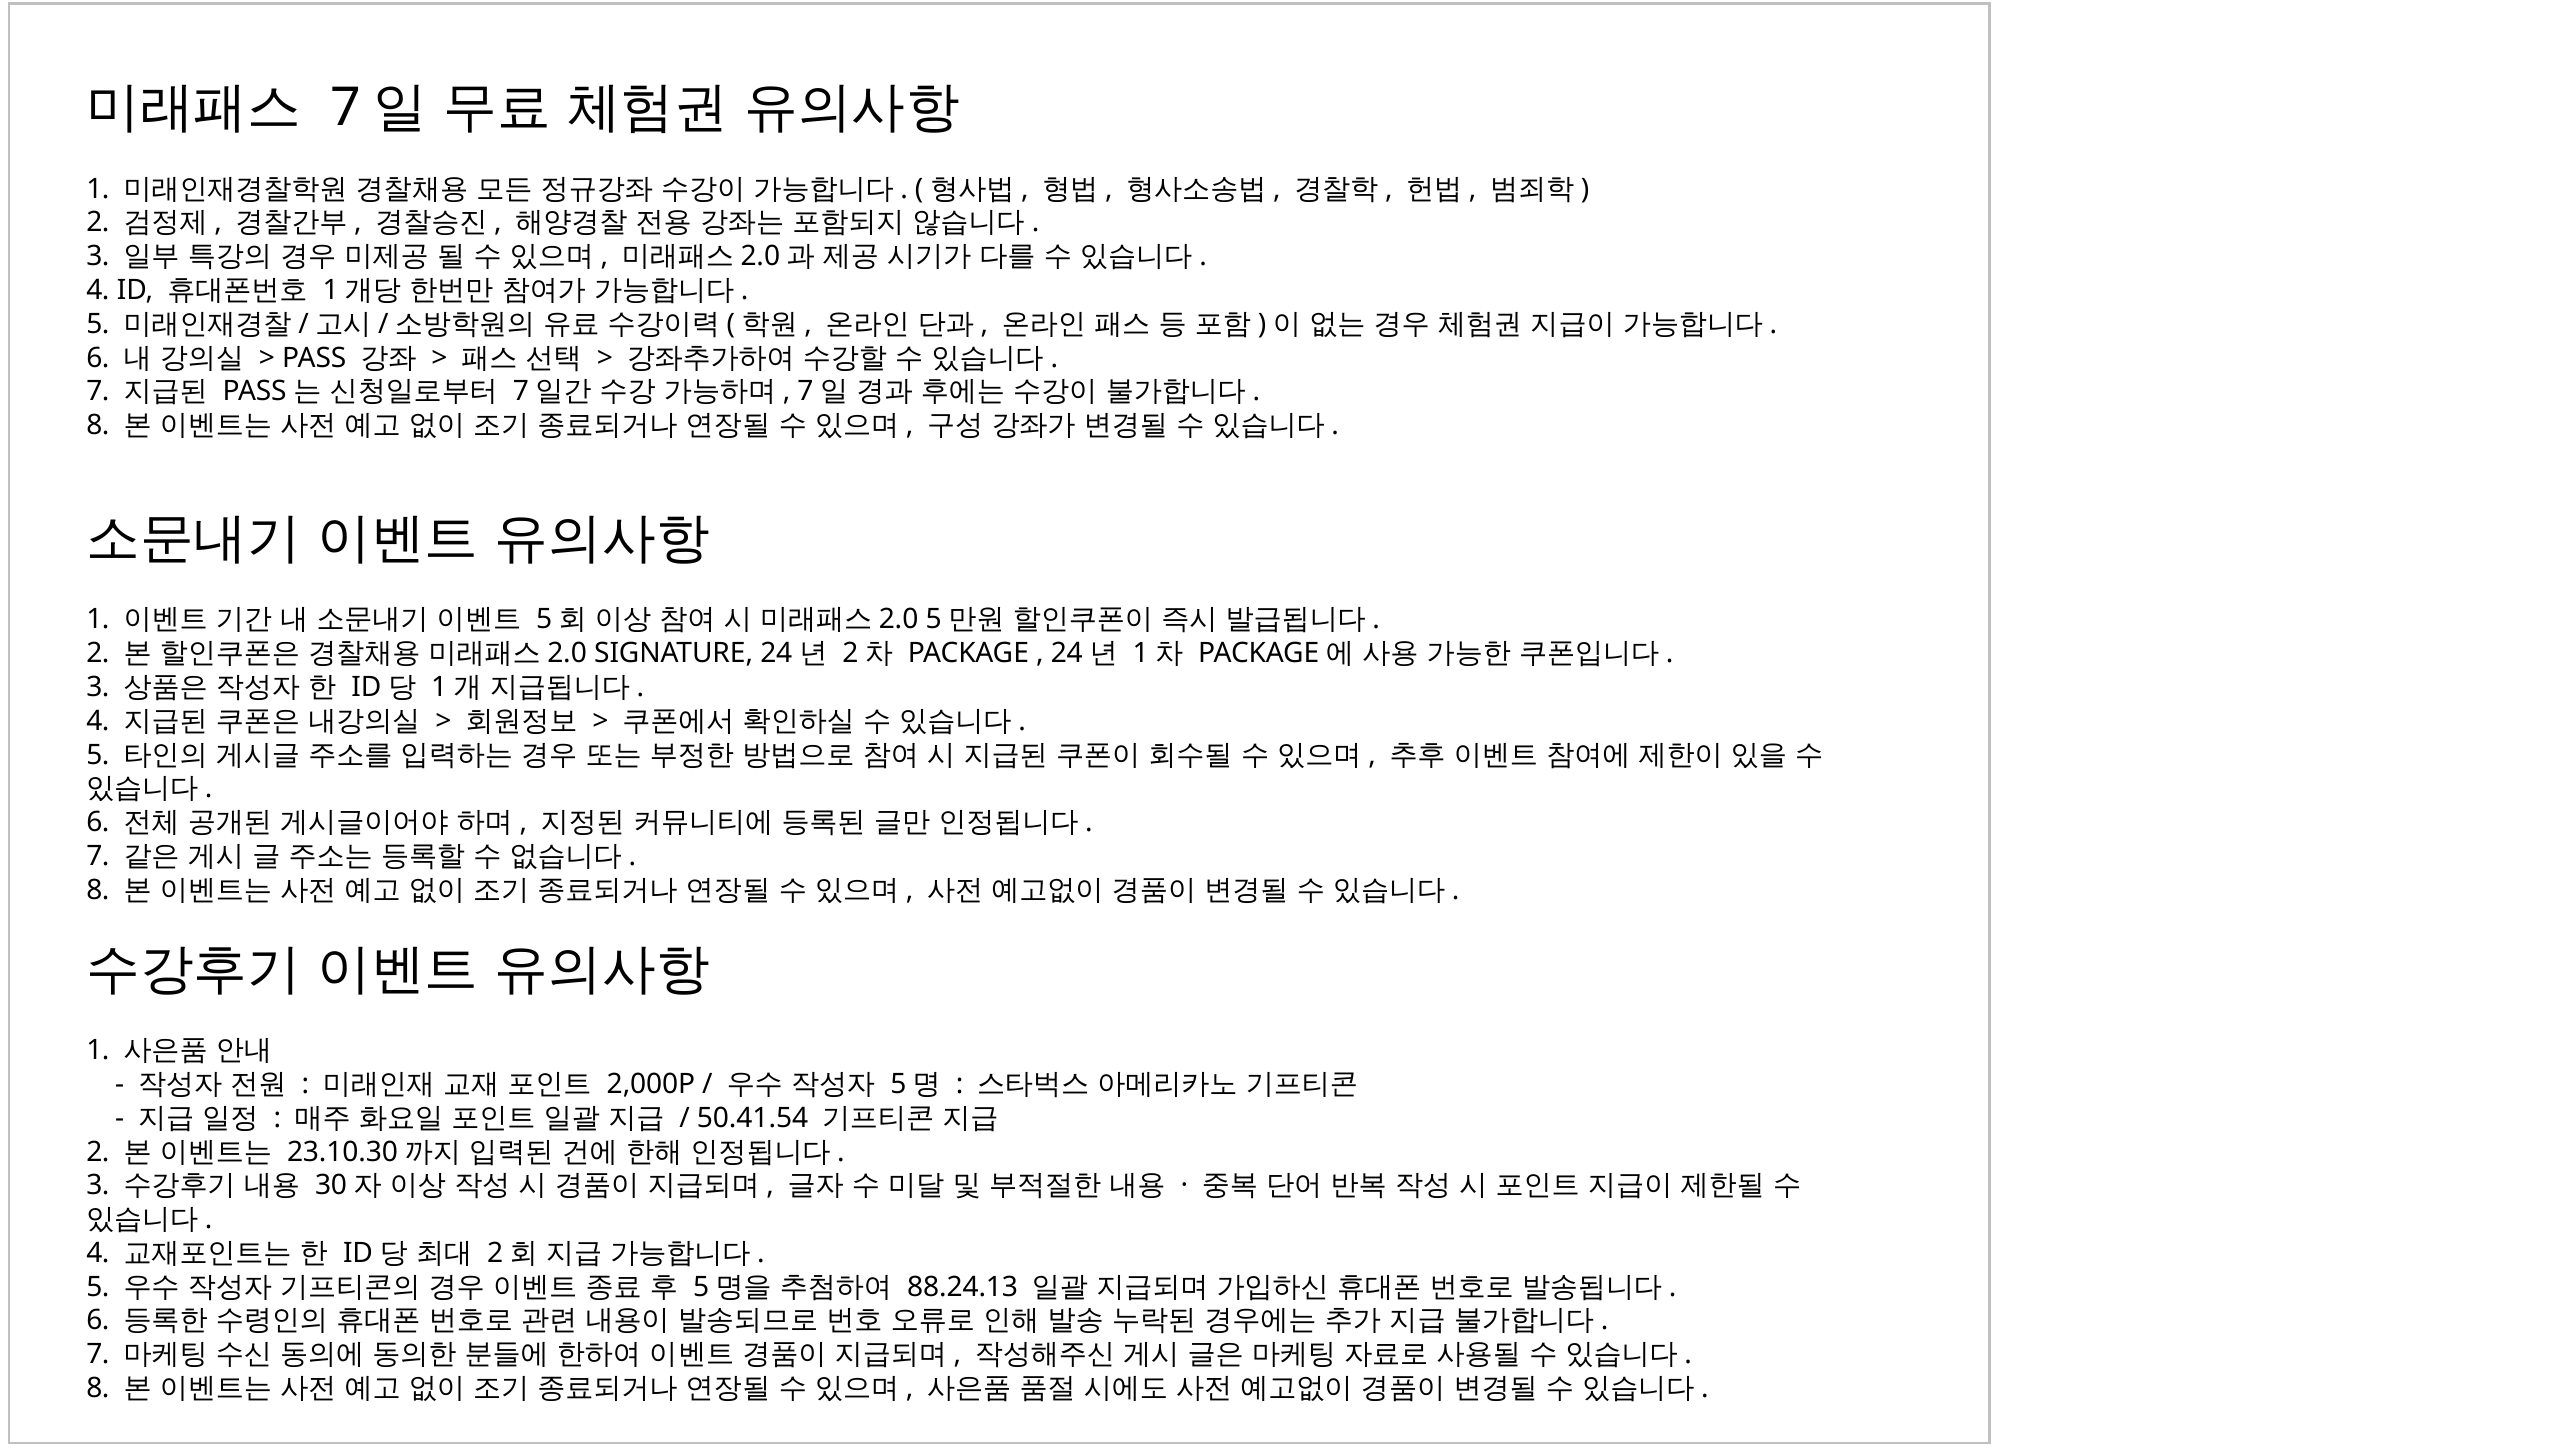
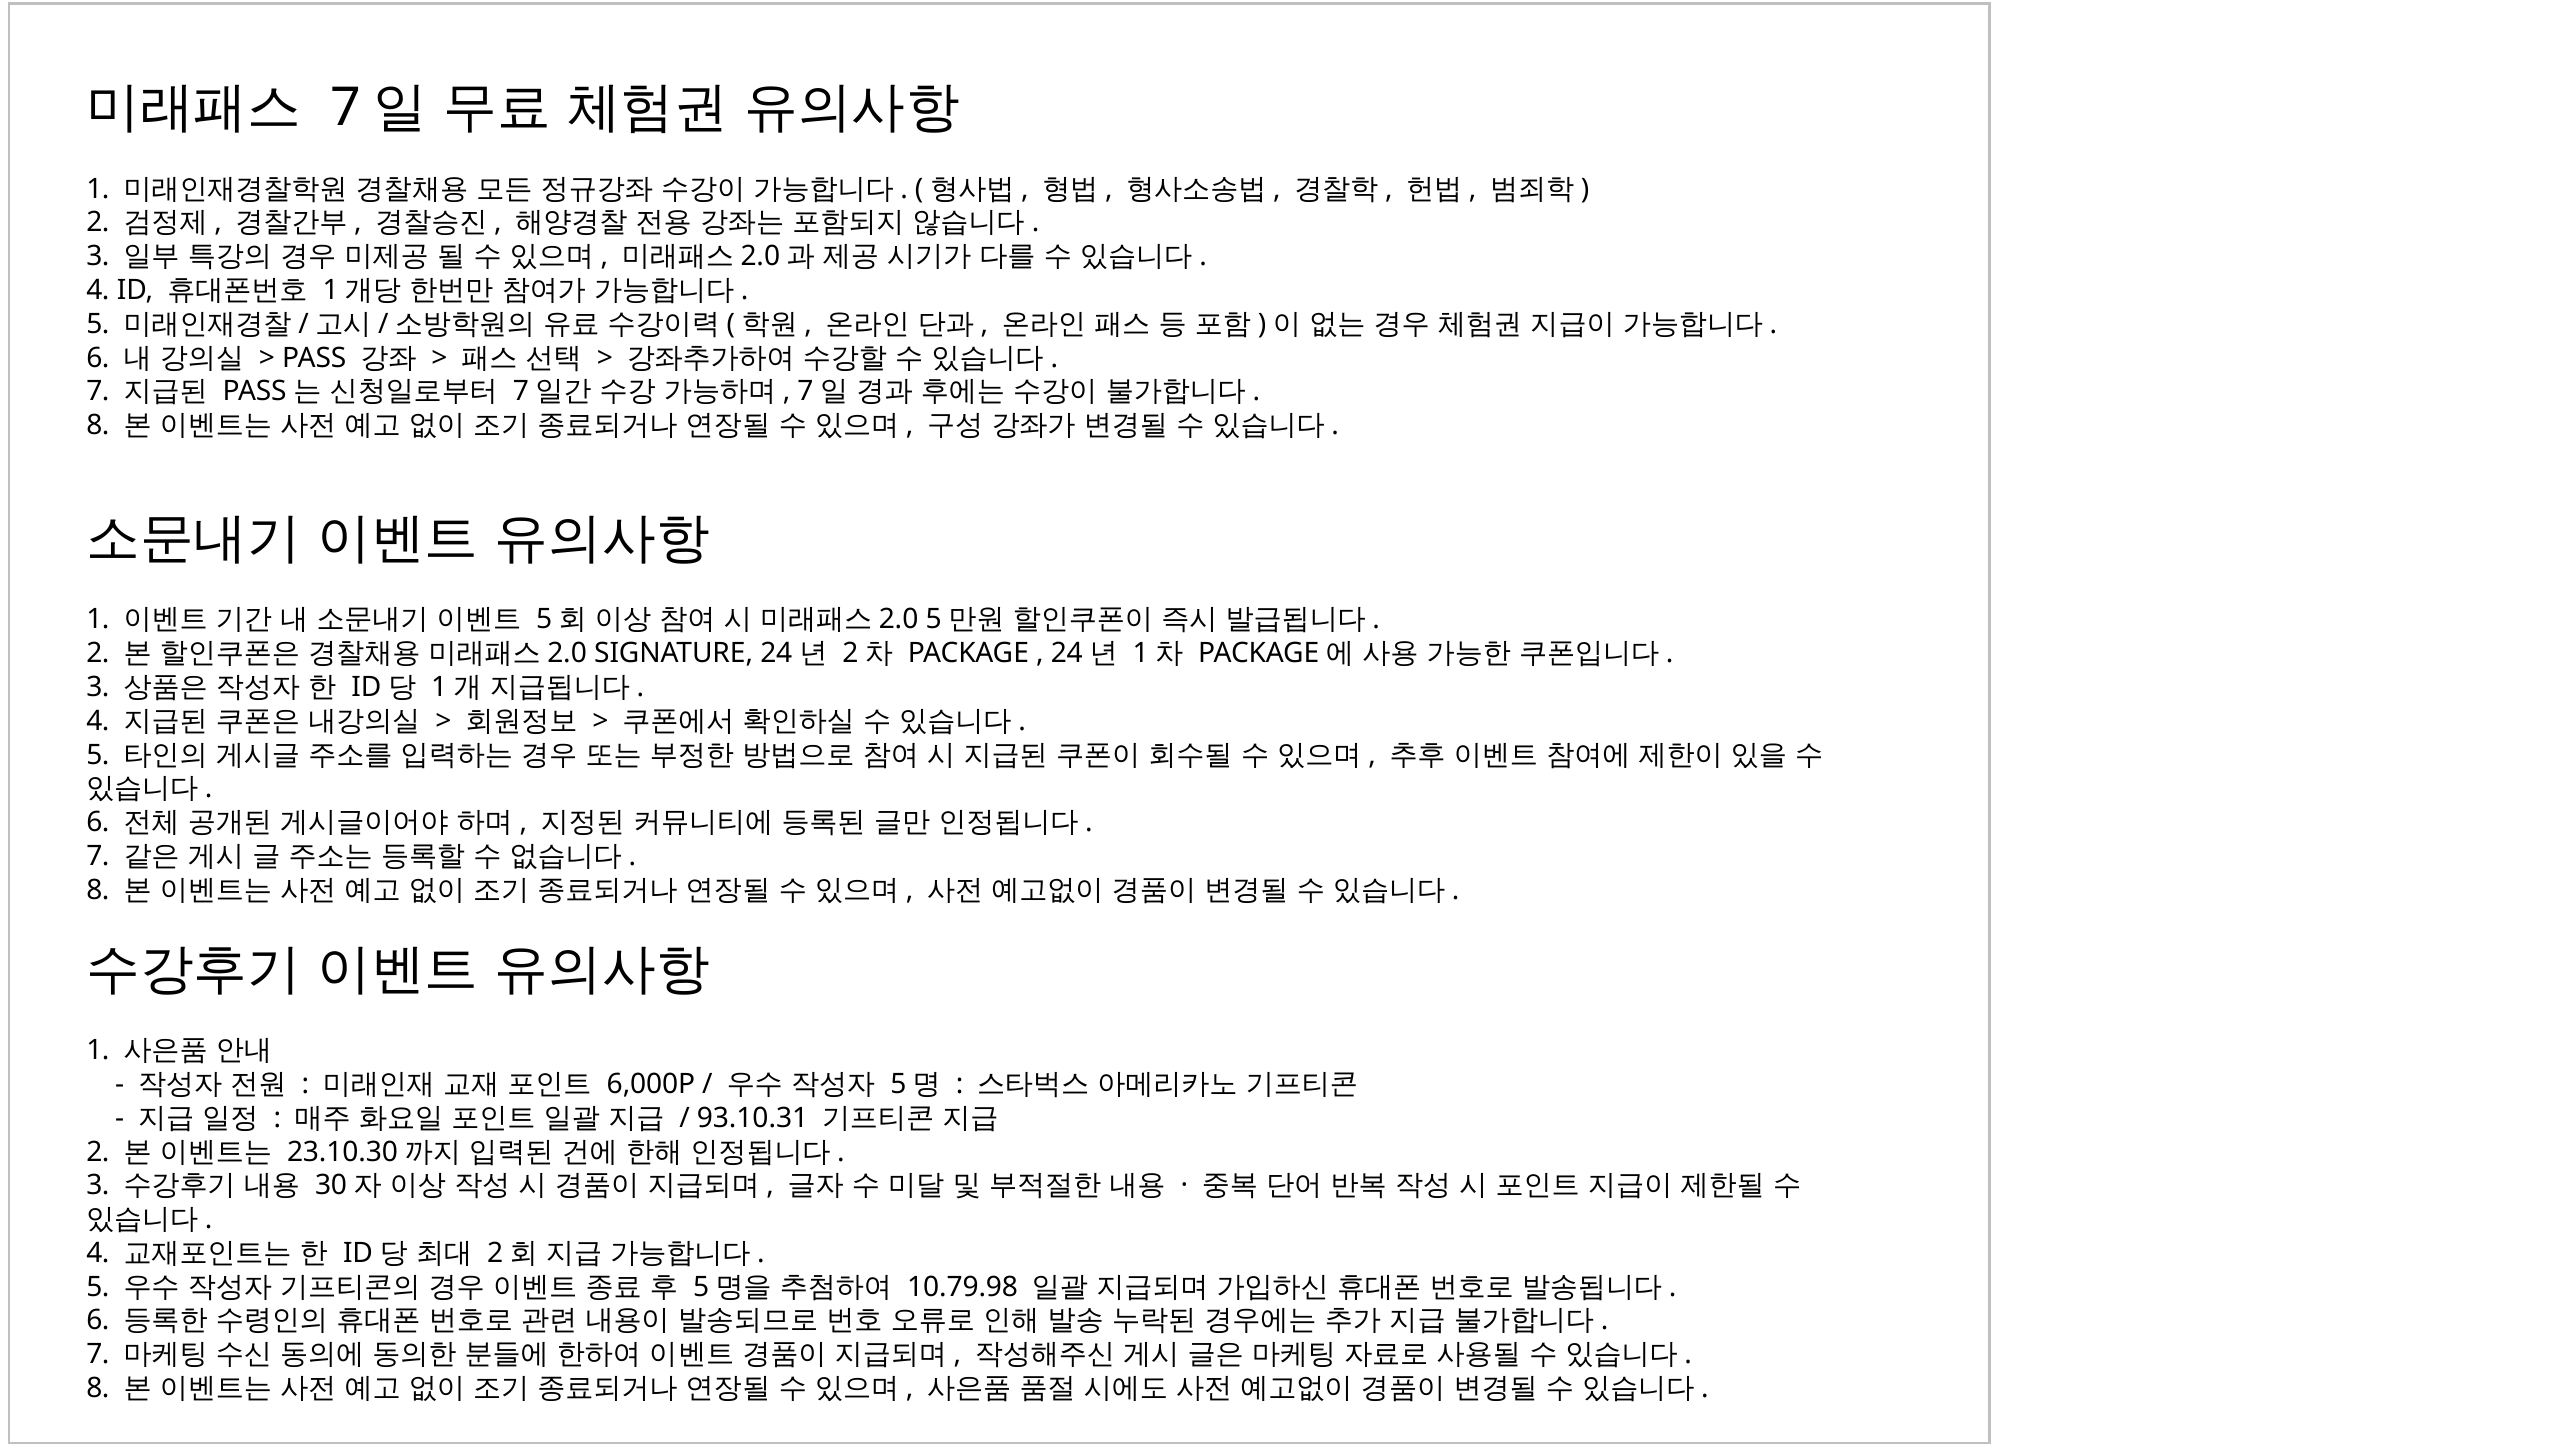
2,000P: 2,000P -> 6,000P
50.41.54: 50.41.54 -> 93.10.31
88.24.13: 88.24.13 -> 10.79.98
